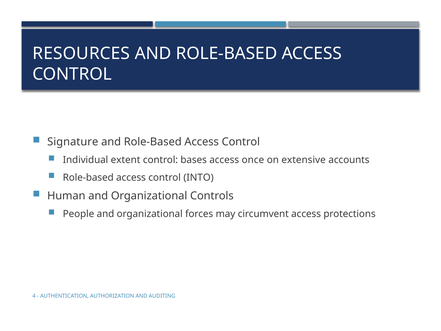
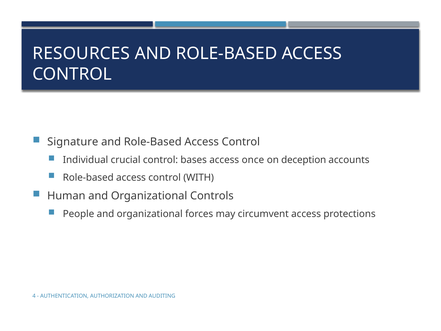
extent: extent -> crucial
extensive: extensive -> deception
INTO: INTO -> WITH
